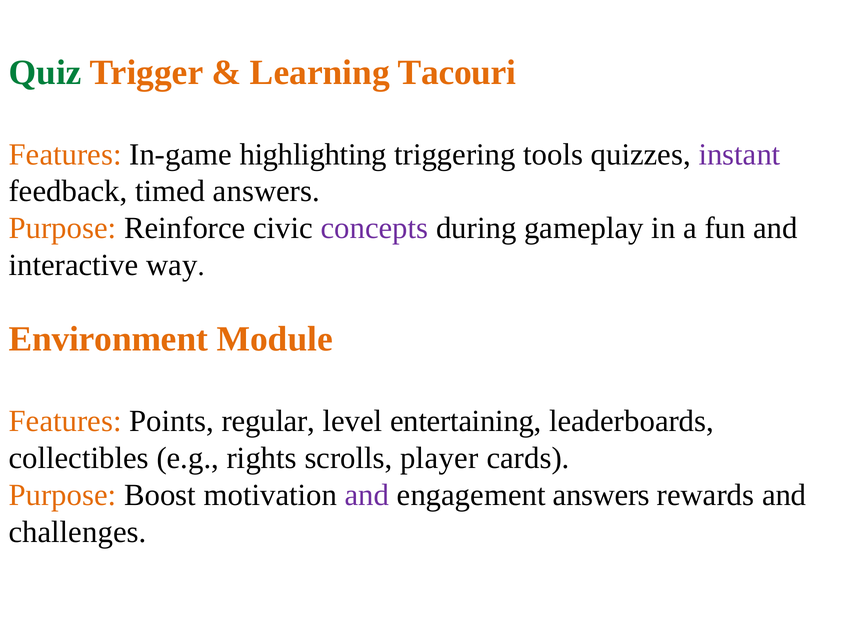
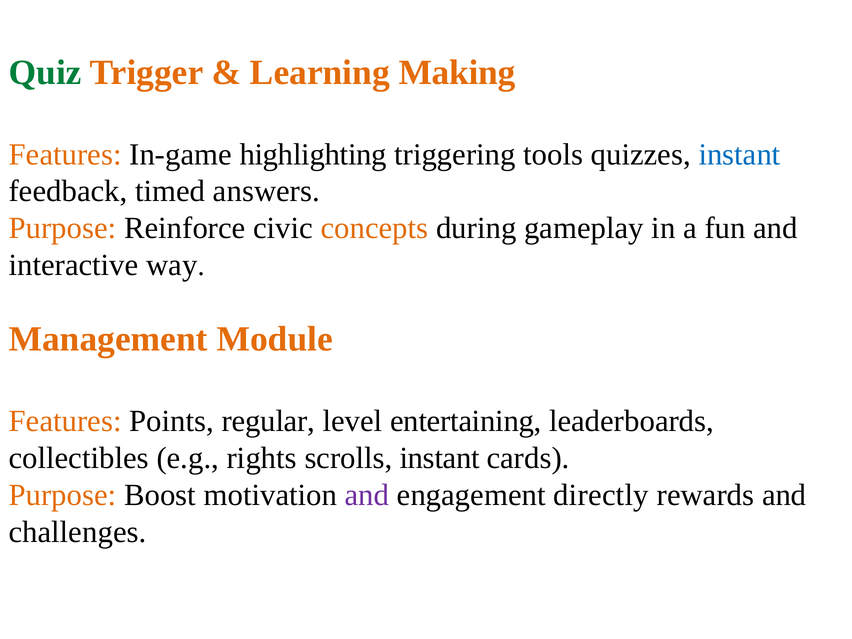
Tacouri: Tacouri -> Making
instant at (739, 154) colour: purple -> blue
concepts colour: purple -> orange
Environment: Environment -> Management
scrolls player: player -> instant
engagement answers: answers -> directly
